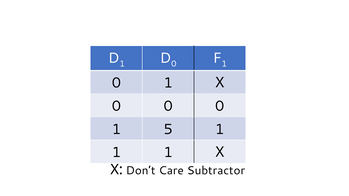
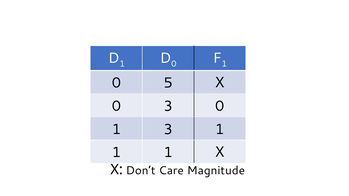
1 at (168, 83): 1 -> 5
0 at (168, 106): 0 -> 3
1 5: 5 -> 3
Subtractor: Subtractor -> Magnitude
